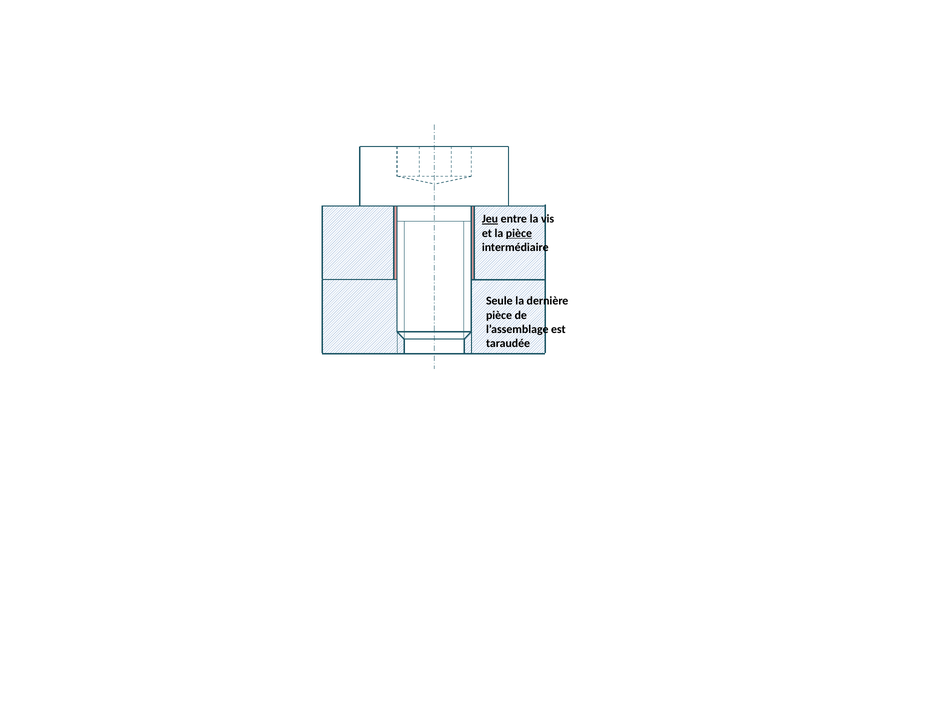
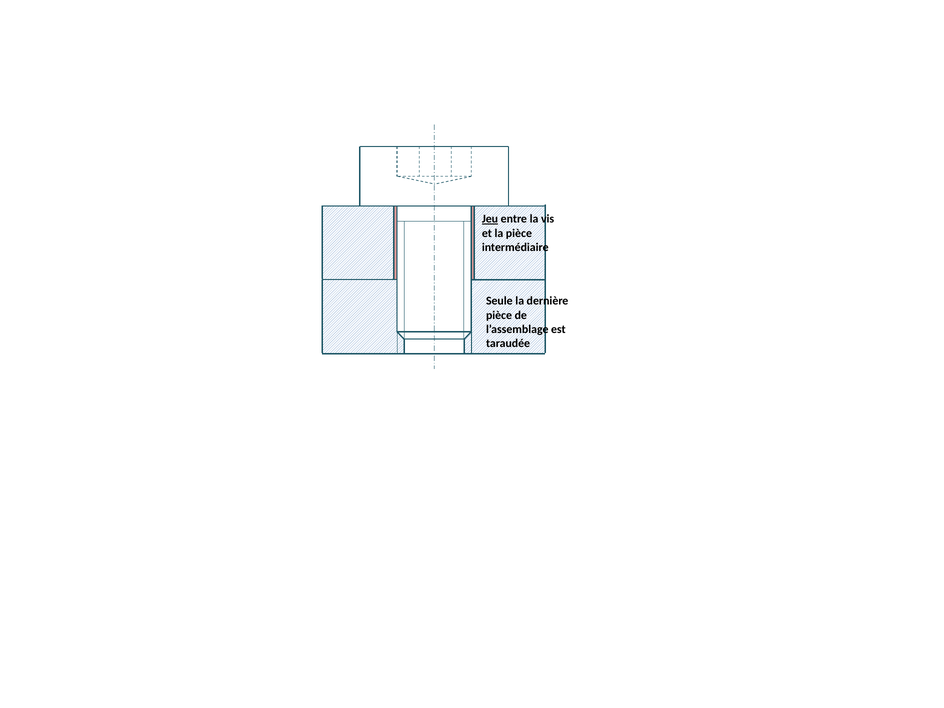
pièce at (519, 233) underline: present -> none
